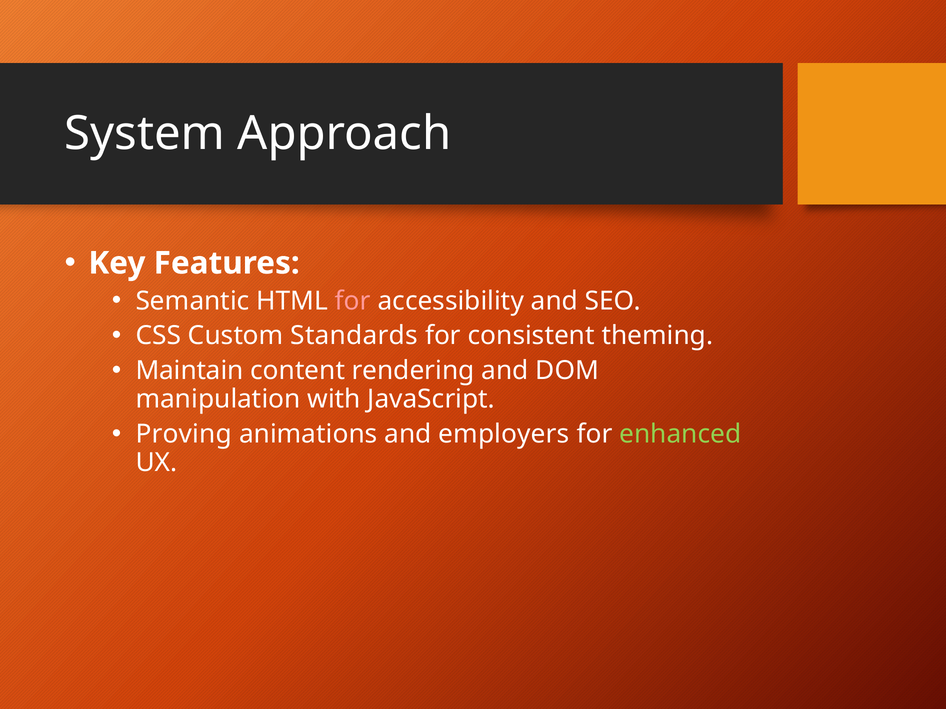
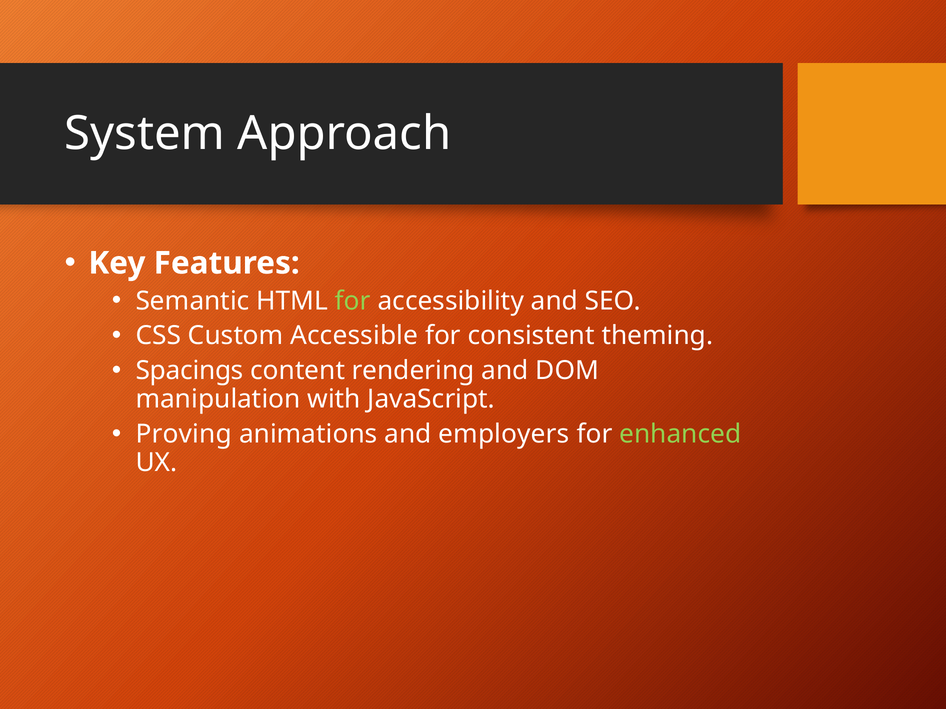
for at (353, 301) colour: pink -> light green
Standards: Standards -> Accessible
Maintain: Maintain -> Spacings
